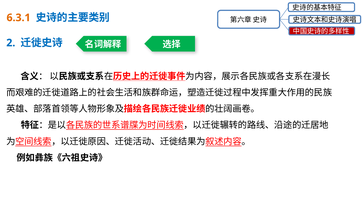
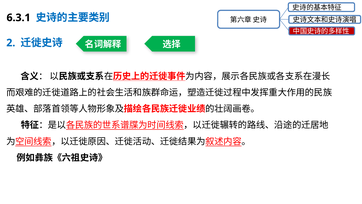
6.3.1 colour: orange -> black
